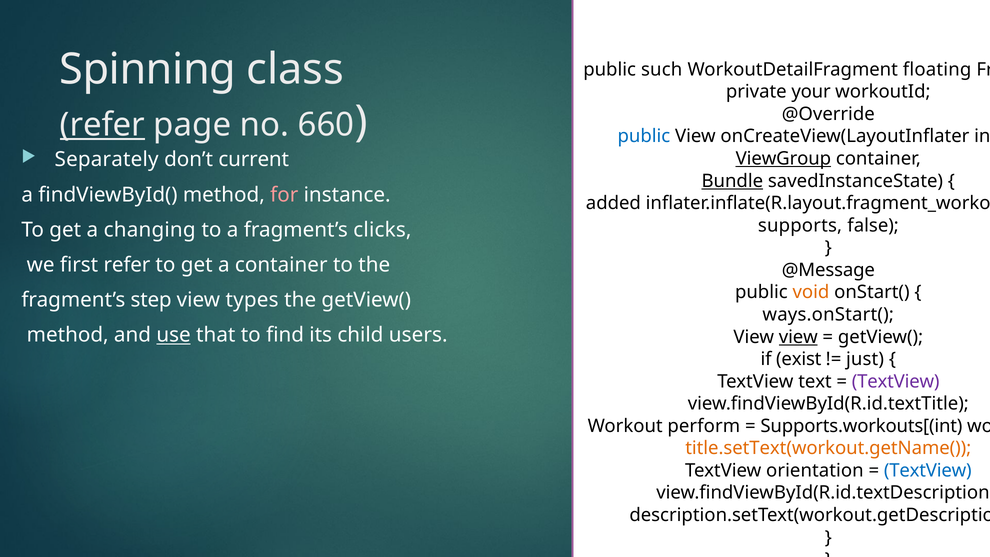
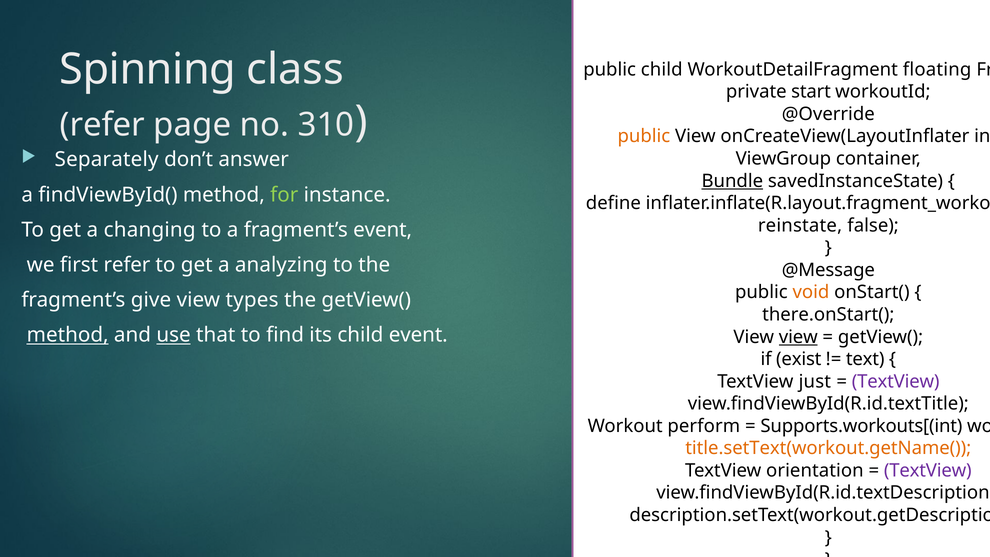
public such: such -> child
your: your -> start
refer at (102, 125) underline: present -> none
660: 660 -> 310
public at (644, 136) colour: blue -> orange
current: current -> answer
ViewGroup underline: present -> none
for colour: pink -> light green
added: added -> define
supports: supports -> reinstate
fragment’s clicks: clicks -> event
a container: container -> analyzing
step: step -> give
ways.onStart(: ways.onStart( -> there.onStart(
method at (68, 335) underline: none -> present
child users: users -> event
just: just -> text
text: text -> just
TextView at (928, 470) colour: blue -> purple
